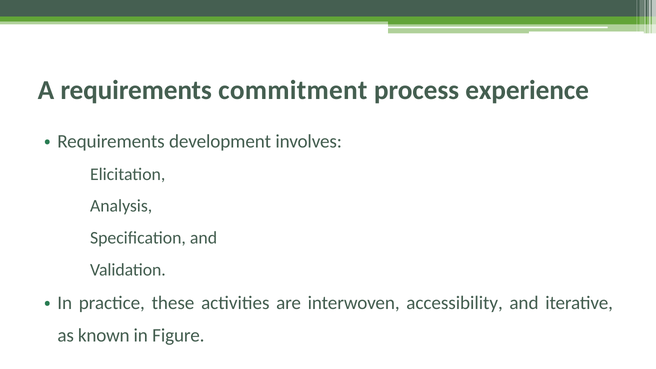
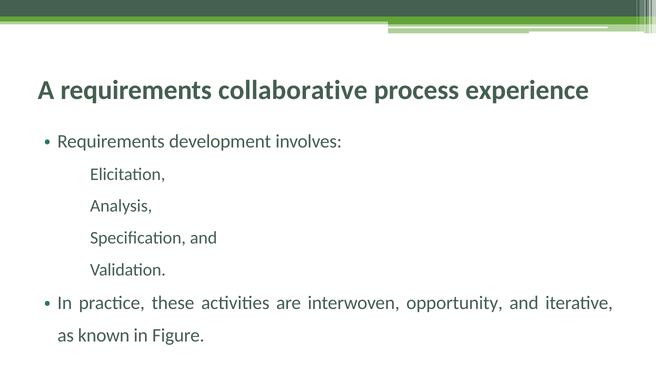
commitment: commitment -> collaborative
accessibility: accessibility -> opportunity
